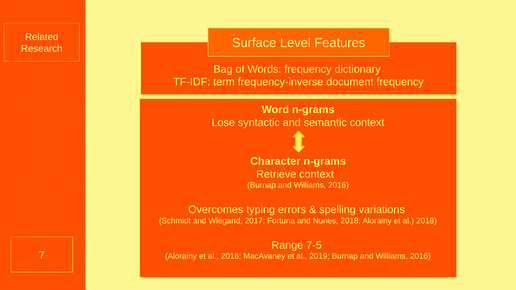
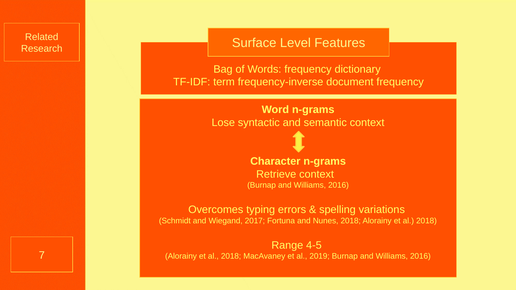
7-5: 7-5 -> 4-5
